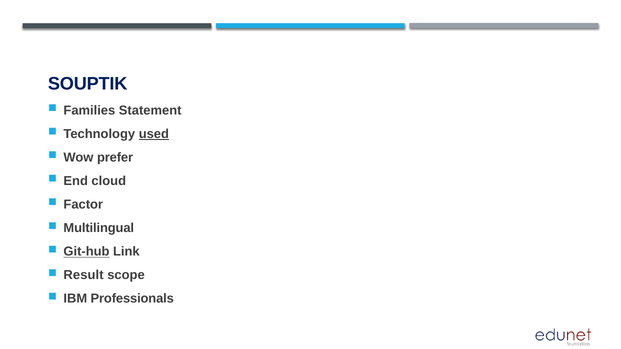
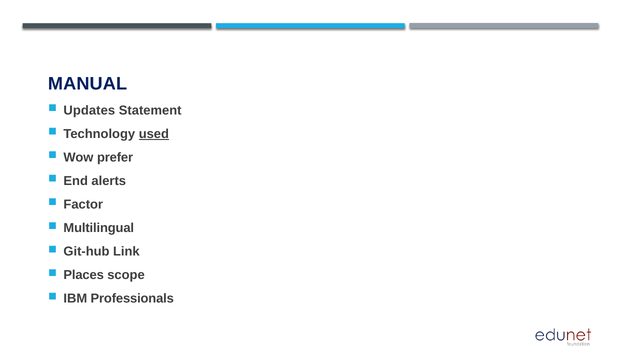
SOUPTIK: SOUPTIK -> MANUAL
Families: Families -> Updates
cloud: cloud -> alerts
Git-hub underline: present -> none
Result: Result -> Places
